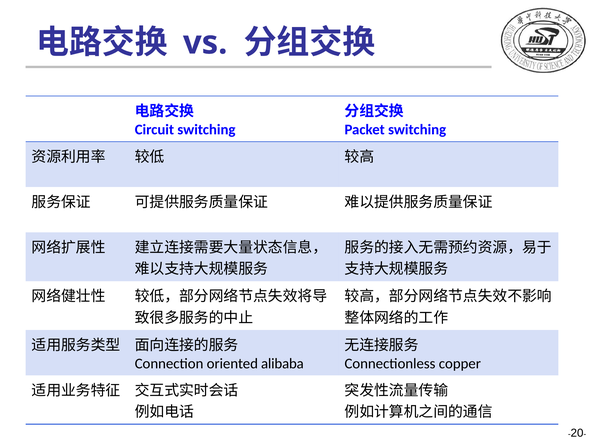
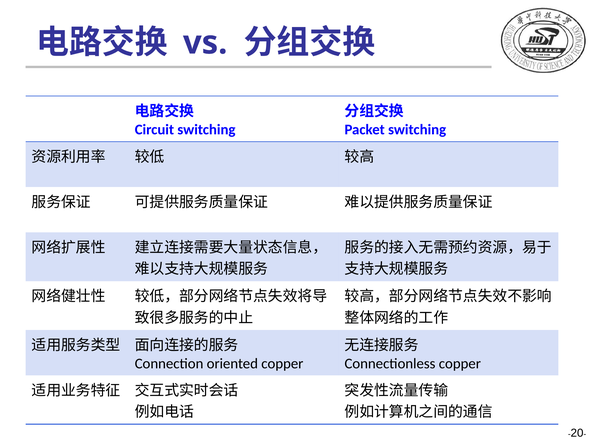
oriented alibaba: alibaba -> copper
